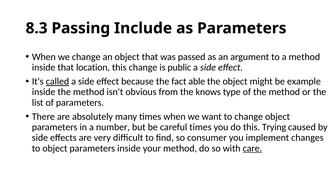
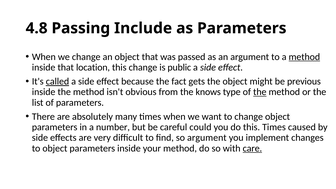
8.3: 8.3 -> 4.8
method at (304, 57) underline: none -> present
able: able -> gets
example: example -> previous
the at (260, 92) underline: none -> present
careful times: times -> could
this Trying: Trying -> Times
so consumer: consumer -> argument
